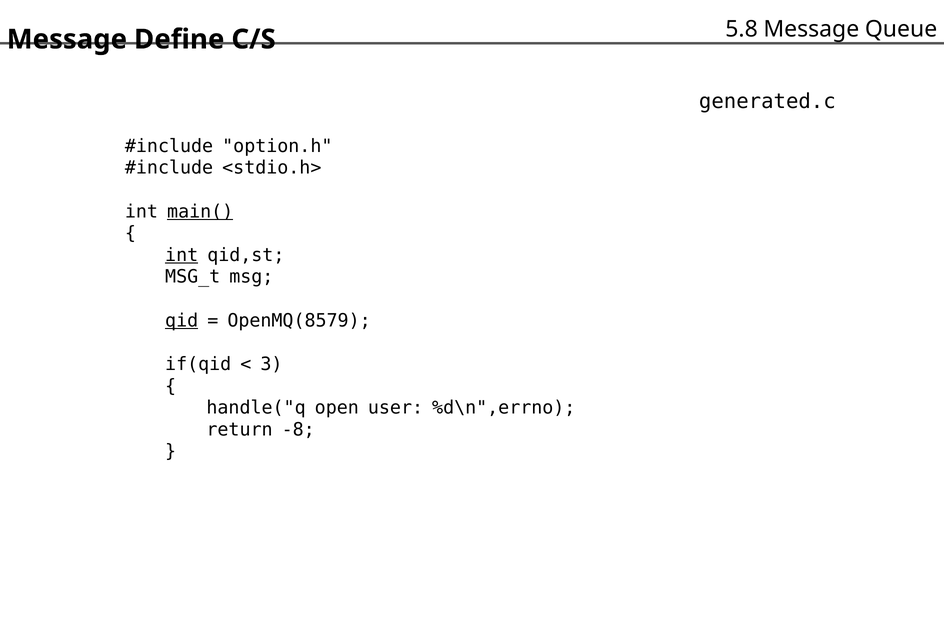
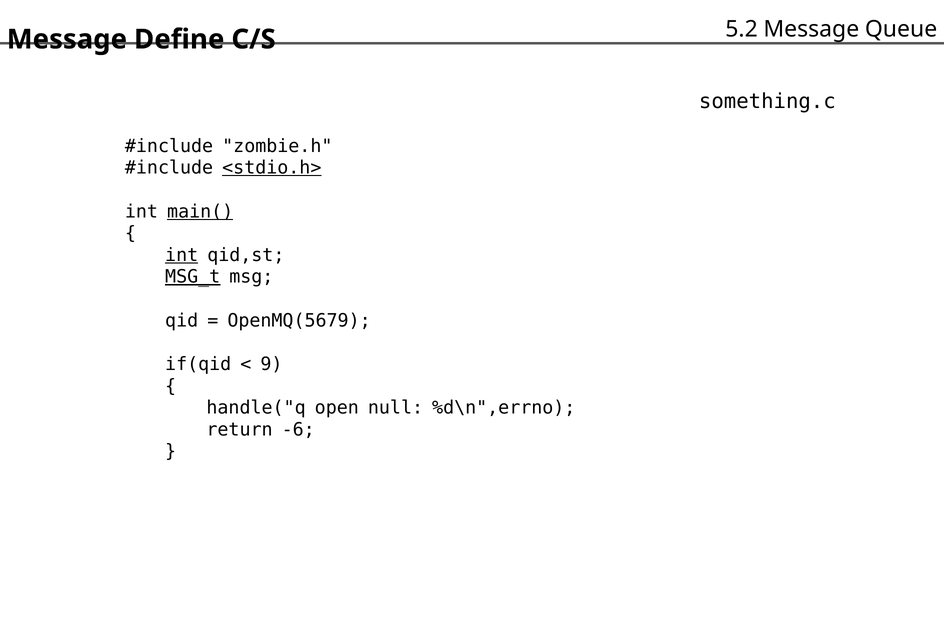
5.8: 5.8 -> 5.2
generated.c: generated.c -> something.c
option.h: option.h -> zombie.h
<stdio.h> underline: none -> present
MSG_t underline: none -> present
qid underline: present -> none
OpenMQ(8579: OpenMQ(8579 -> OpenMQ(5679
3: 3 -> 9
user: user -> null
-8: -8 -> -6
